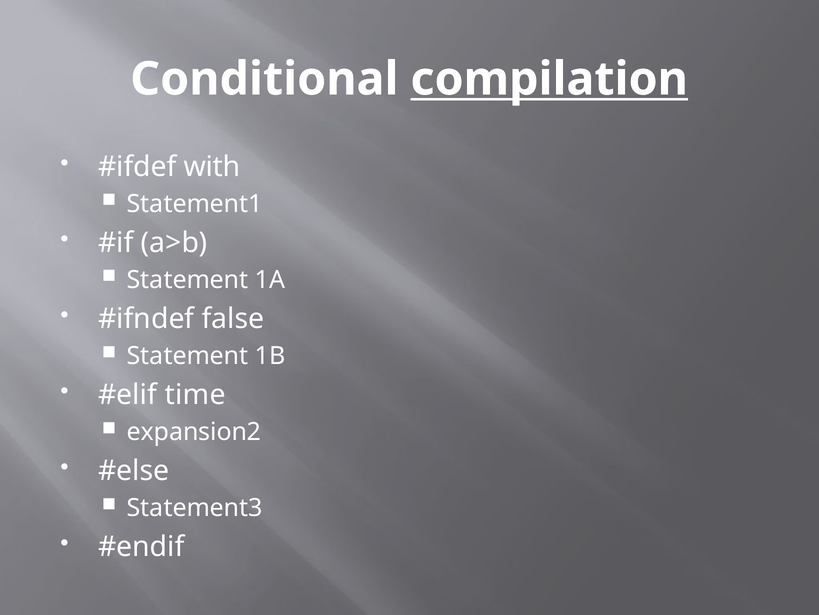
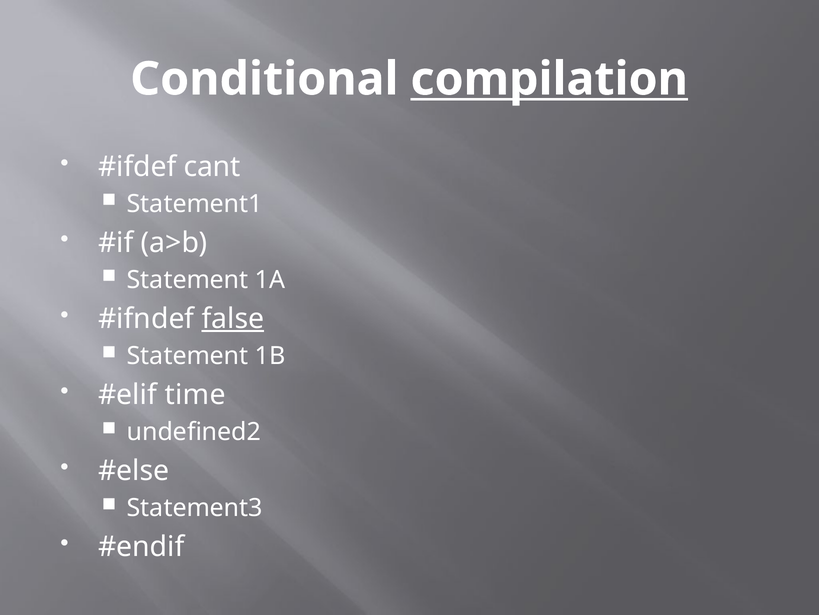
with: with -> cant
false underline: none -> present
expansion2: expansion2 -> undefined2
